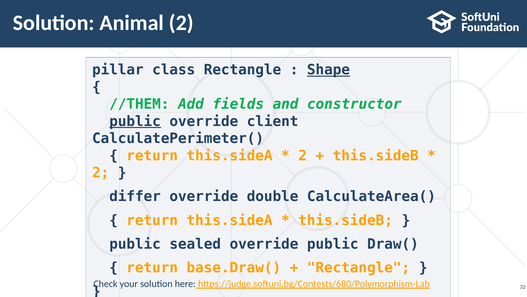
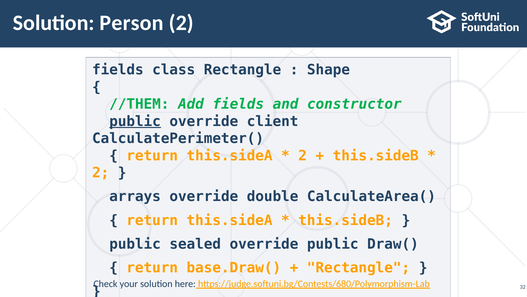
Animal: Animal -> Person
pillar at (118, 70): pillar -> fields
Shape underline: present -> none
differ: differ -> arrays
